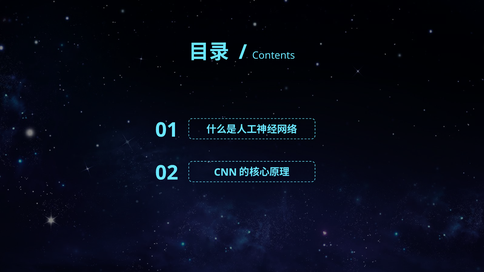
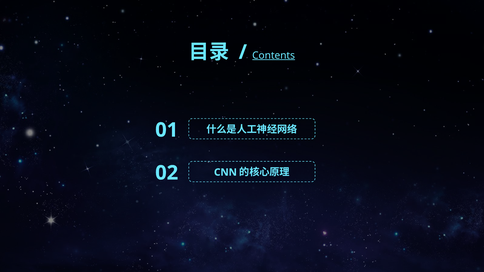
Contents underline: none -> present
